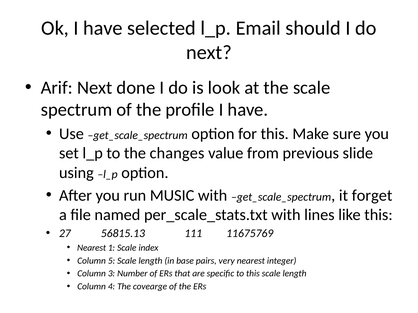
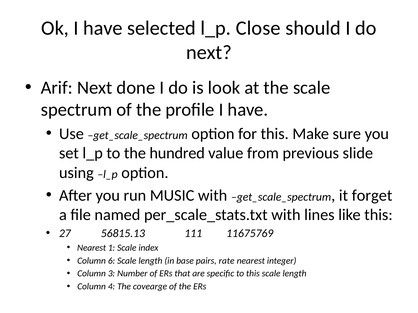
Email: Email -> Close
changes: changes -> hundred
5: 5 -> 6
very: very -> rate
